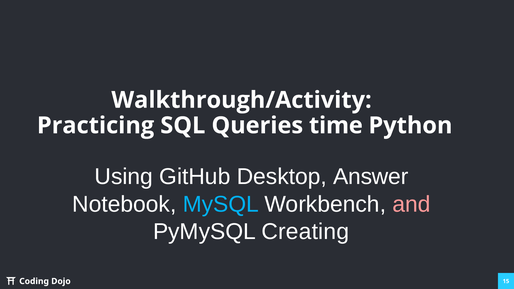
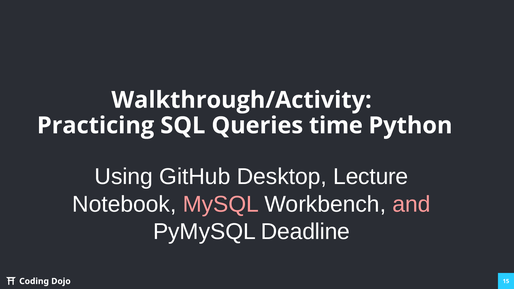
Answer: Answer -> Lecture
MySQL colour: light blue -> pink
Creating: Creating -> Deadline
